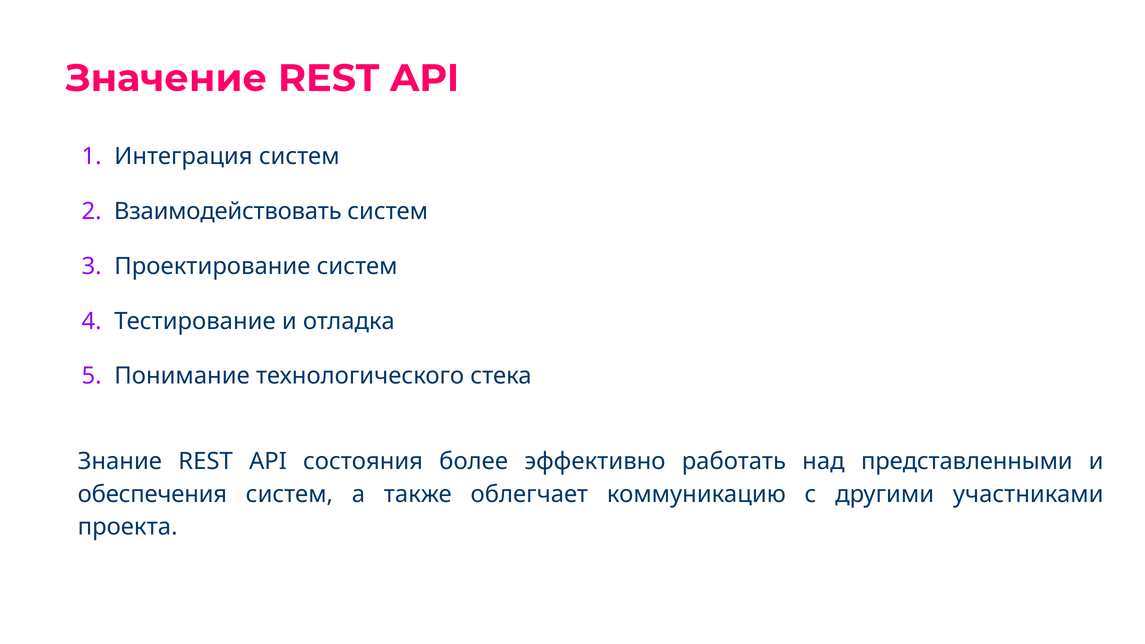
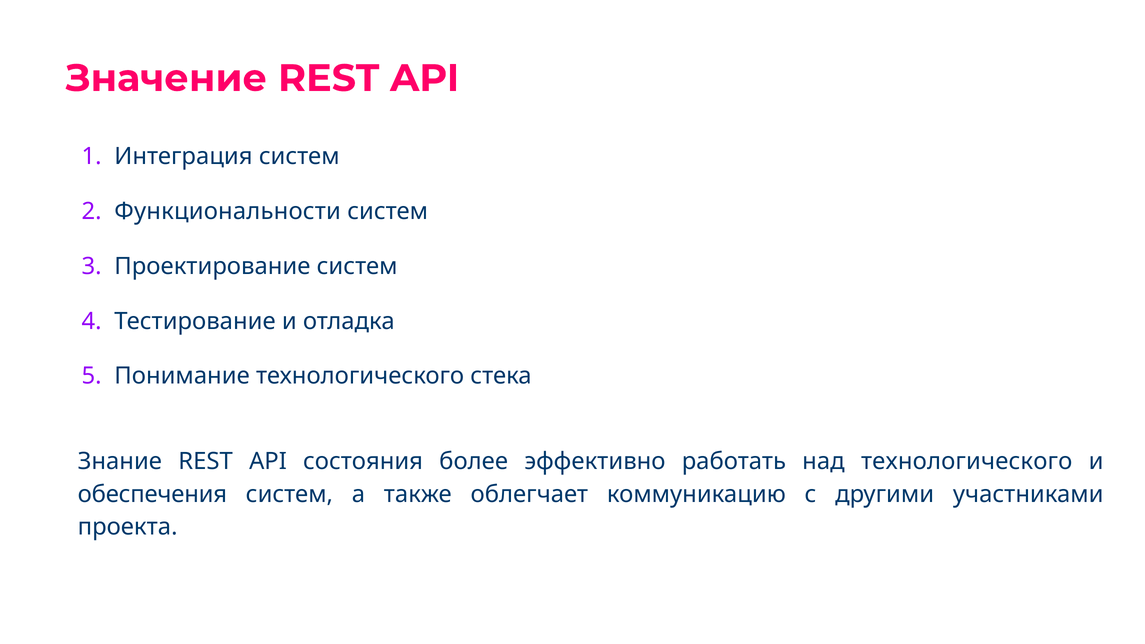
Взаимодействовать: Взаимодействовать -> Функциональности
над представленными: представленными -> технологического
